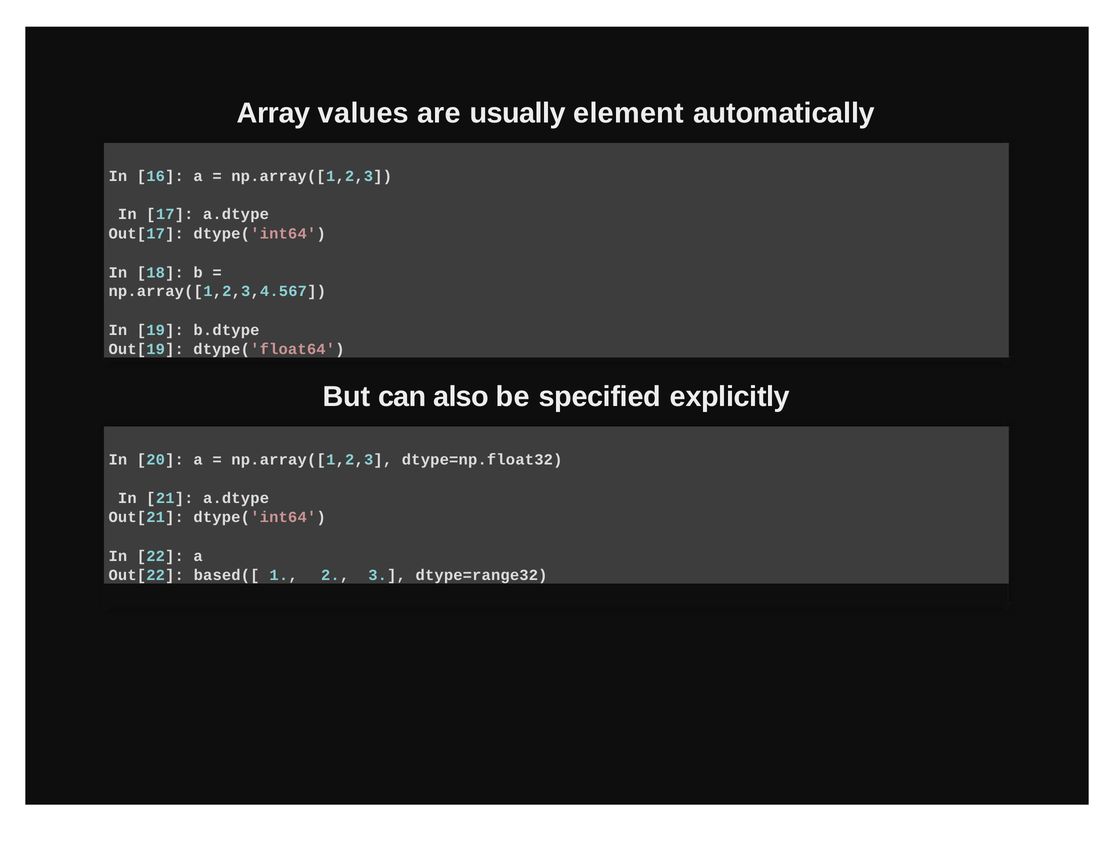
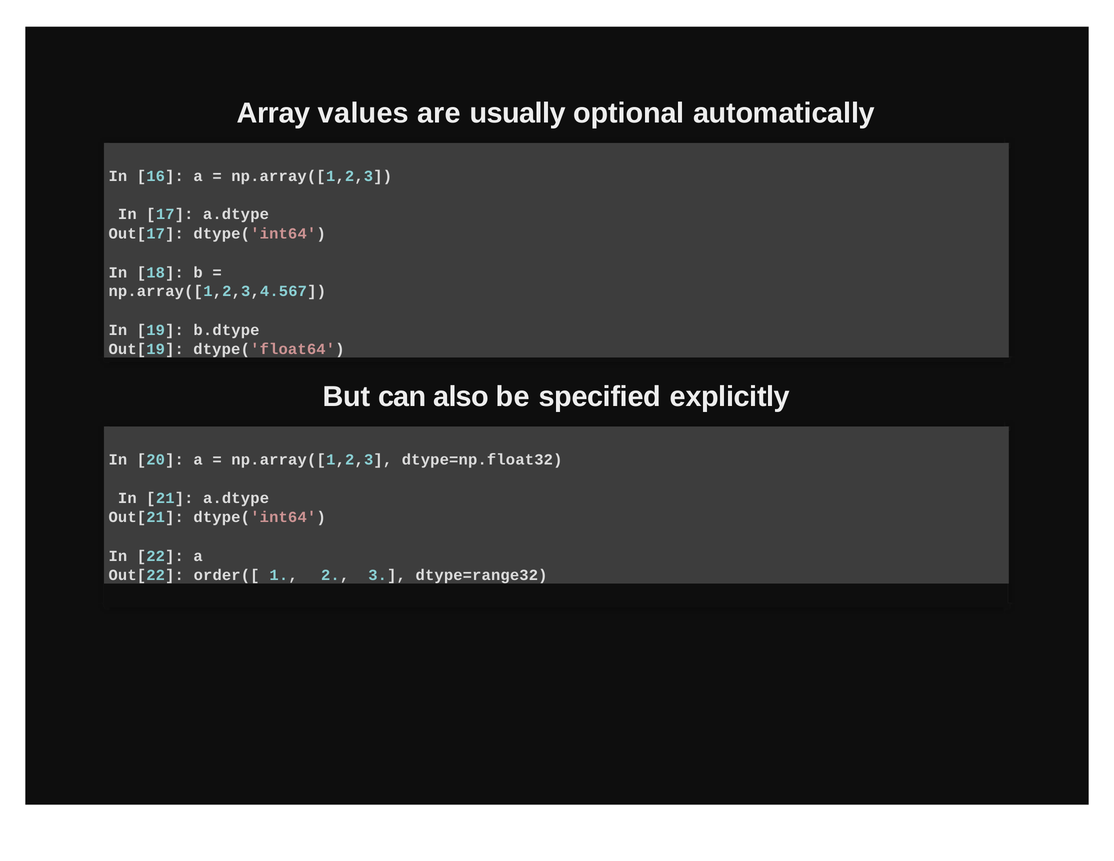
element: element -> optional
based([: based([ -> order([
